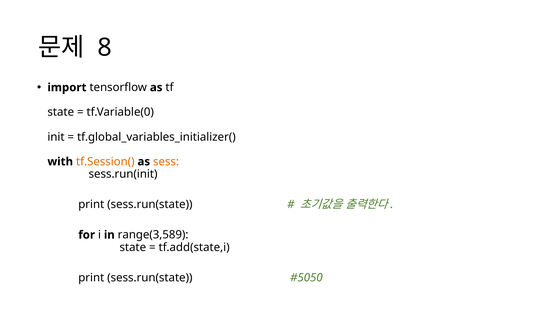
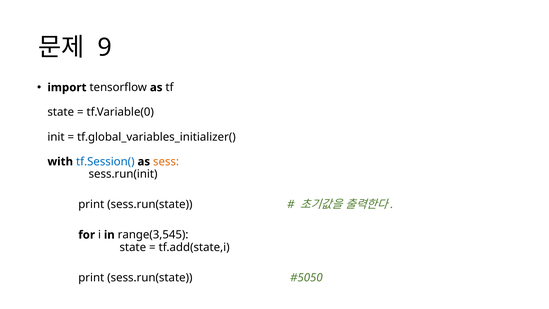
8: 8 -> 9
tf.Session( colour: orange -> blue
range(3,589: range(3,589 -> range(3,545
